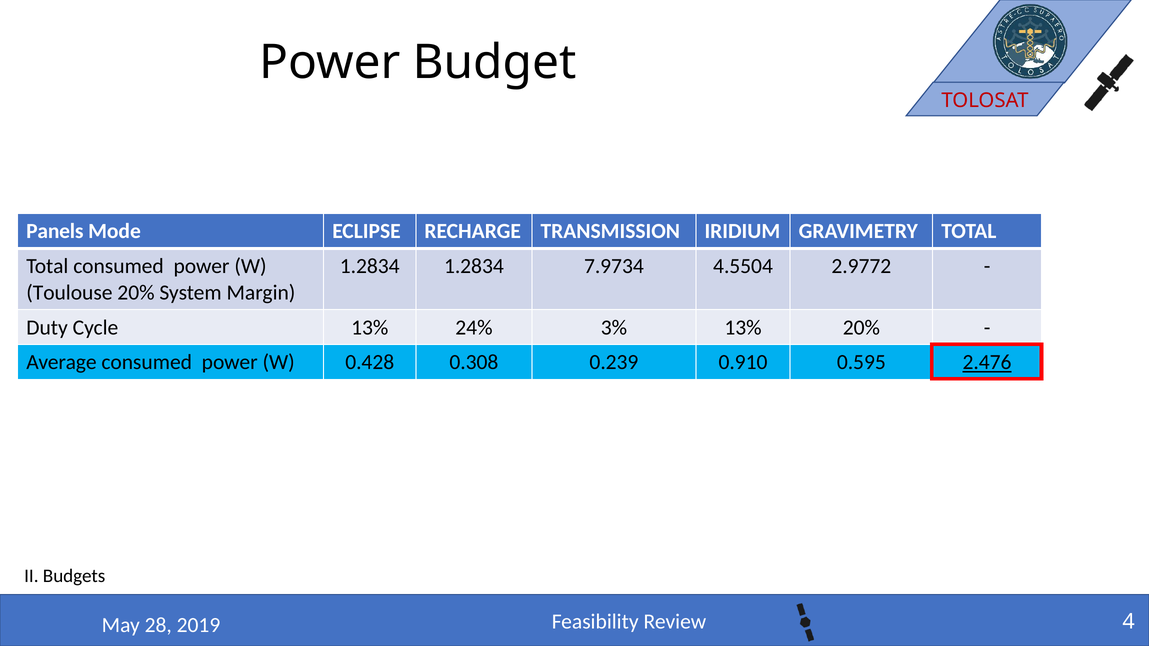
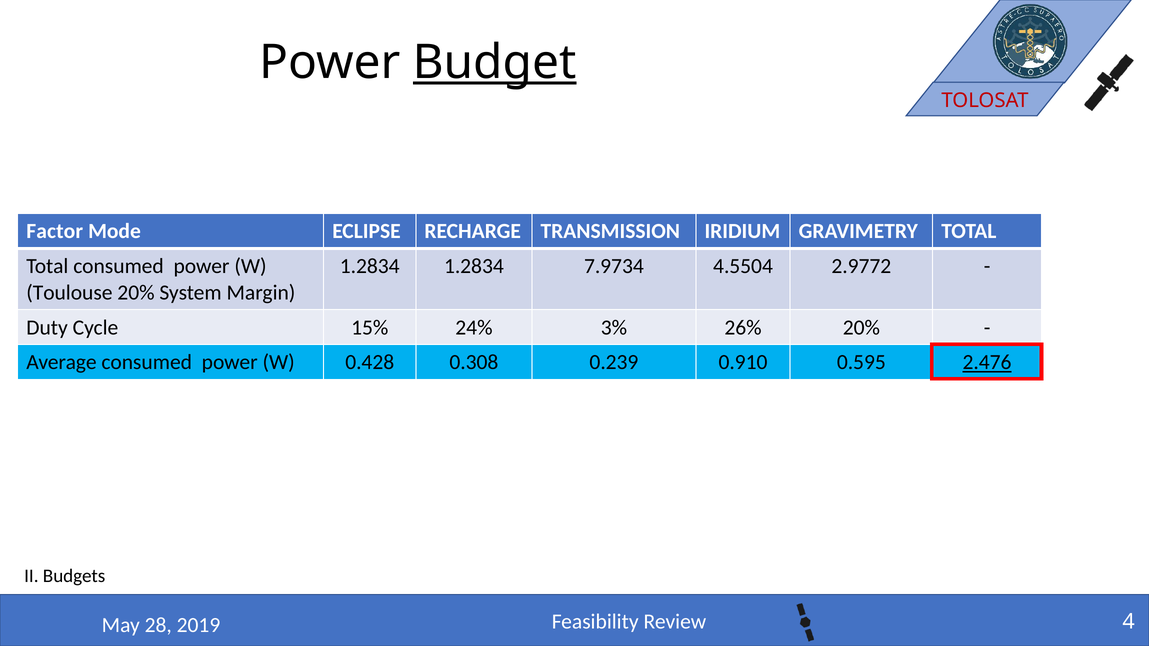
Budget underline: none -> present
Panels: Panels -> Factor
Cycle 13%: 13% -> 15%
3% 13%: 13% -> 26%
